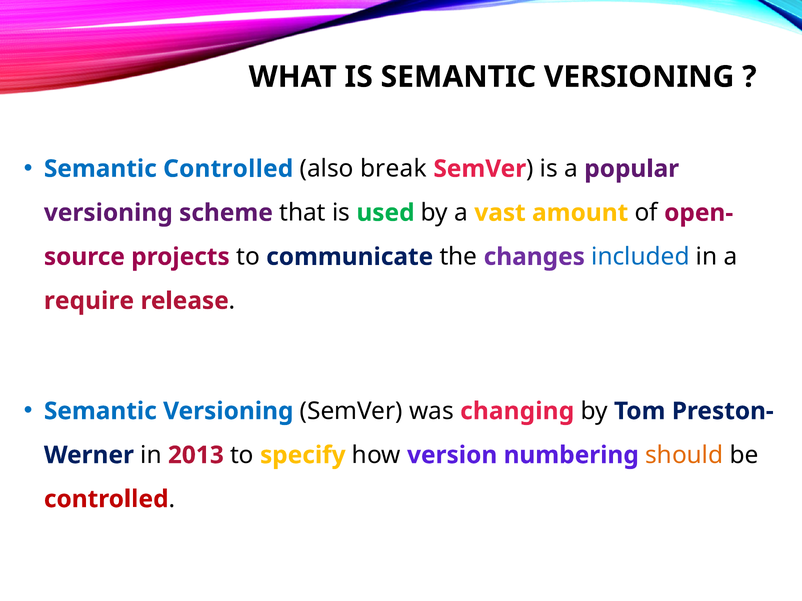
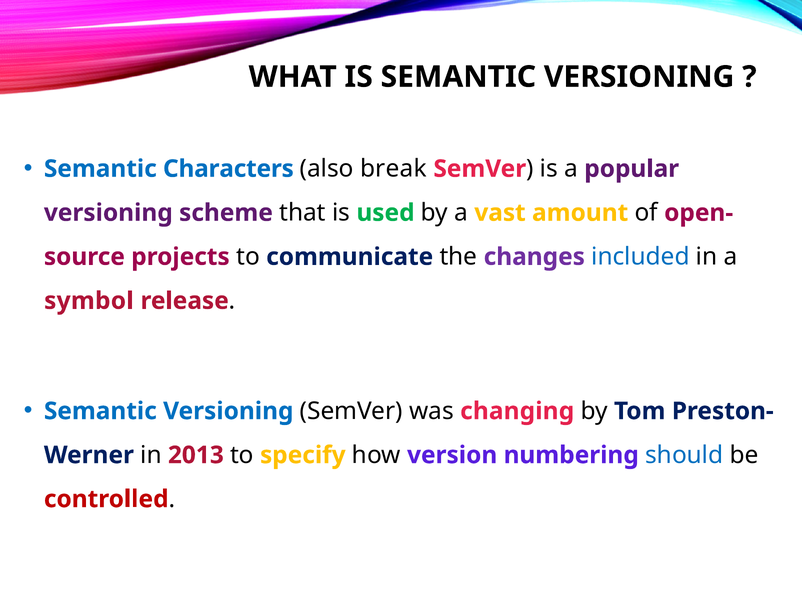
Semantic Controlled: Controlled -> Characters
require: require -> symbol
should colour: orange -> blue
